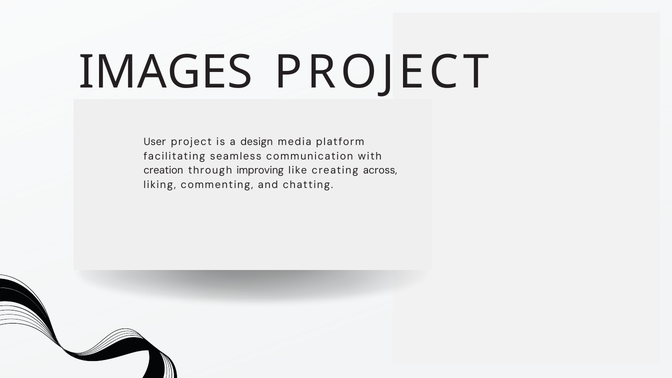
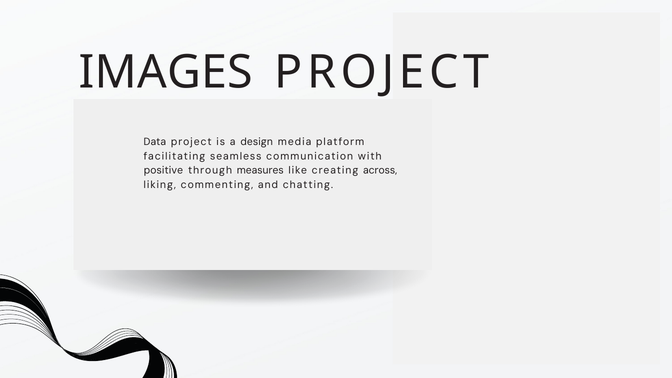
User: User -> Data
creation: creation -> positive
improving: improving -> measures
